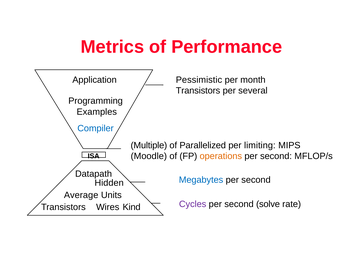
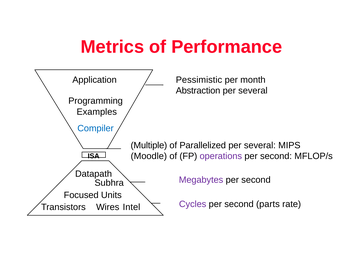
Transistors at (198, 90): Transistors -> Abstraction
limiting at (260, 145): limiting -> several
operations colour: orange -> purple
Megabytes colour: blue -> purple
Hidden: Hidden -> Subhra
Average: Average -> Focused
solve: solve -> parts
Kind: Kind -> Intel
